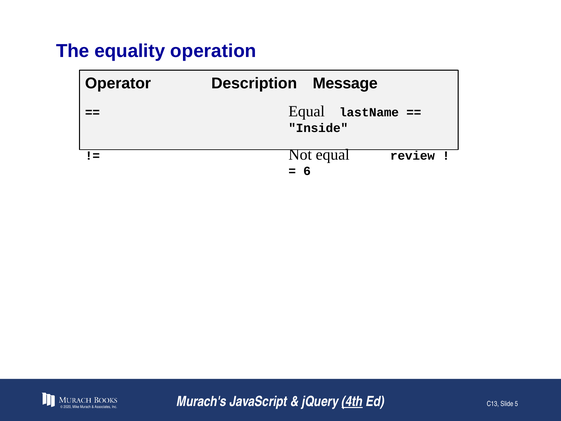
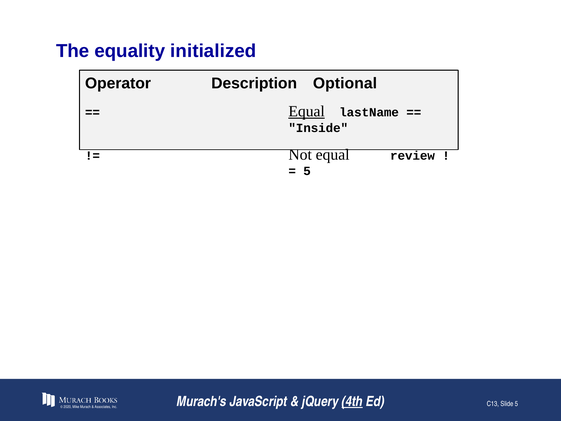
operation: operation -> initialized
Message: Message -> Optional
Equal at (307, 111) underline: none -> present
6 at (307, 171): 6 -> 5
